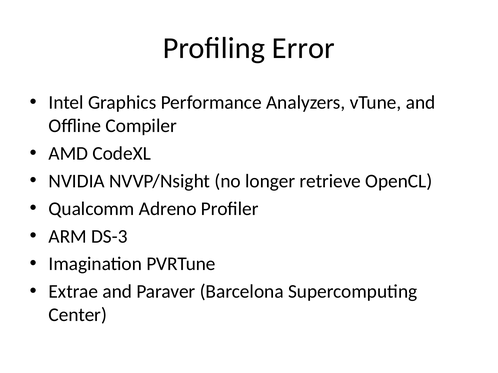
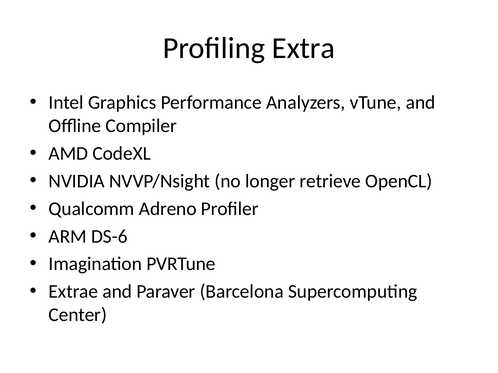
Error: Error -> Extra
DS-3: DS-3 -> DS-6
